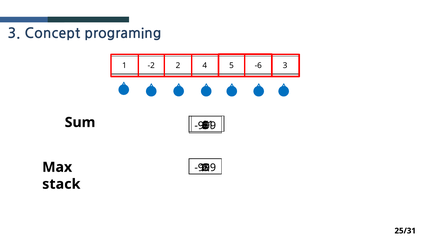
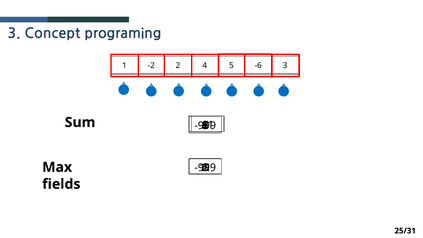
stack: stack -> fields
